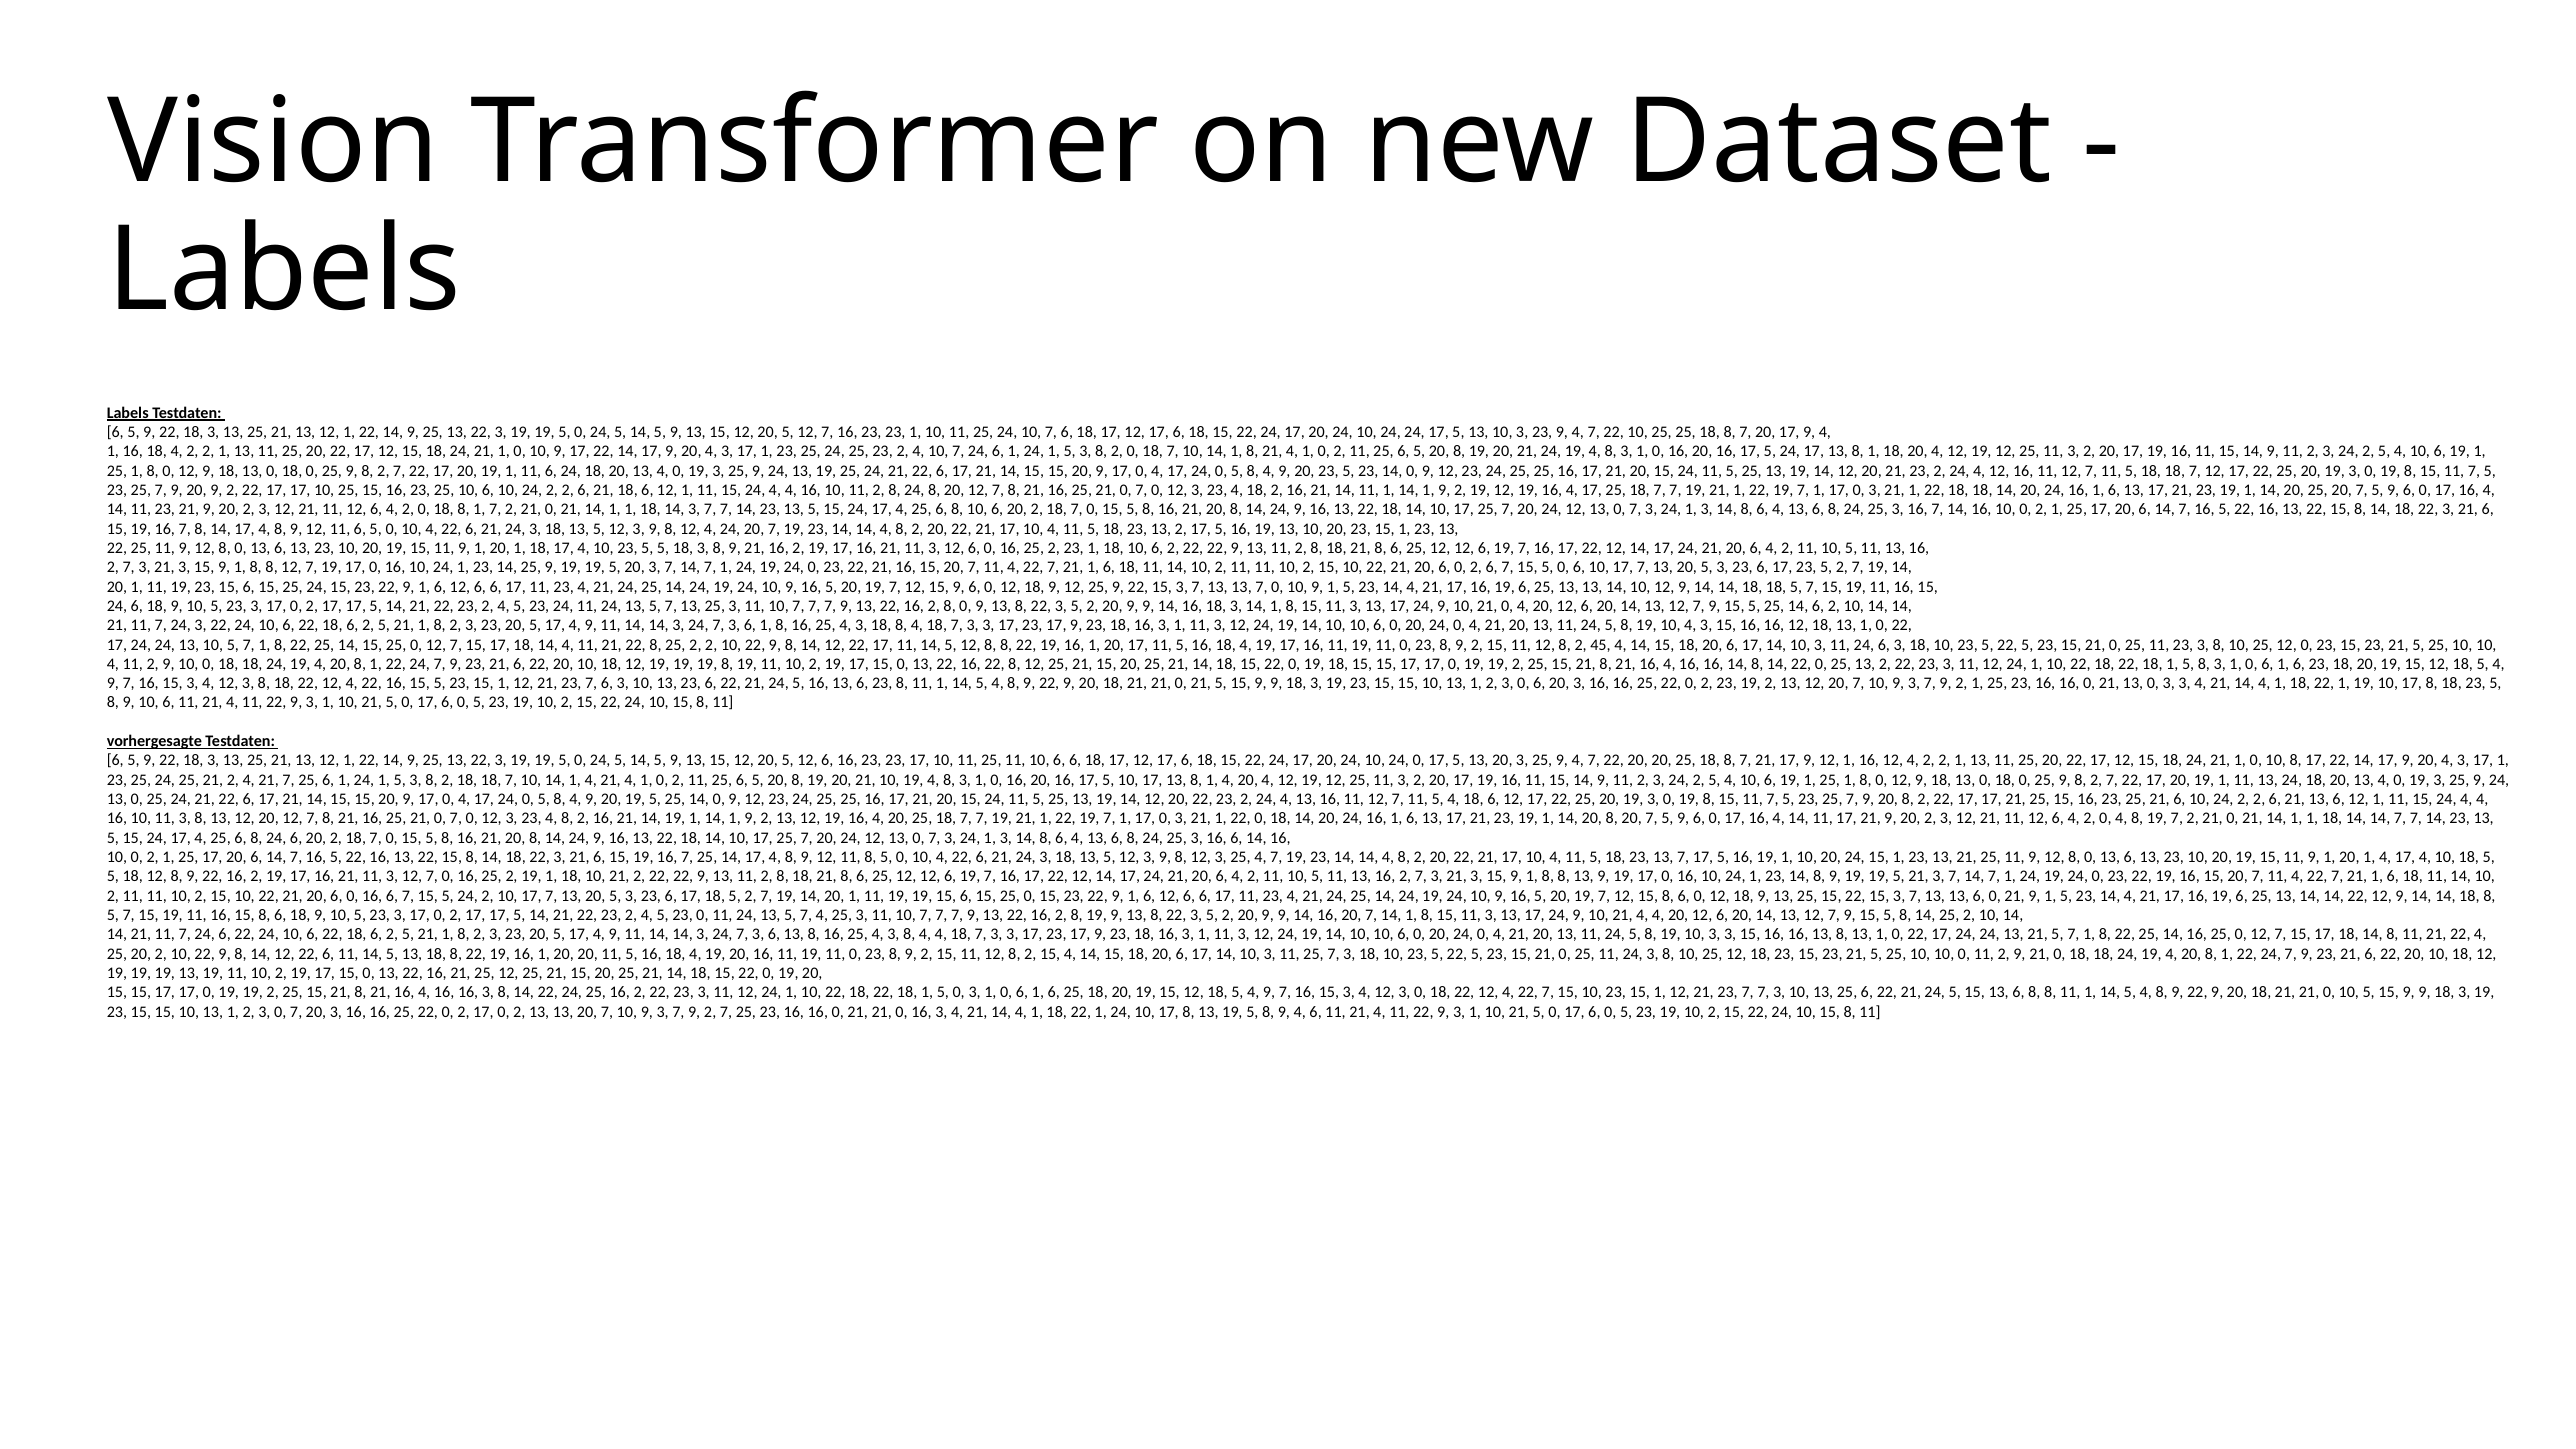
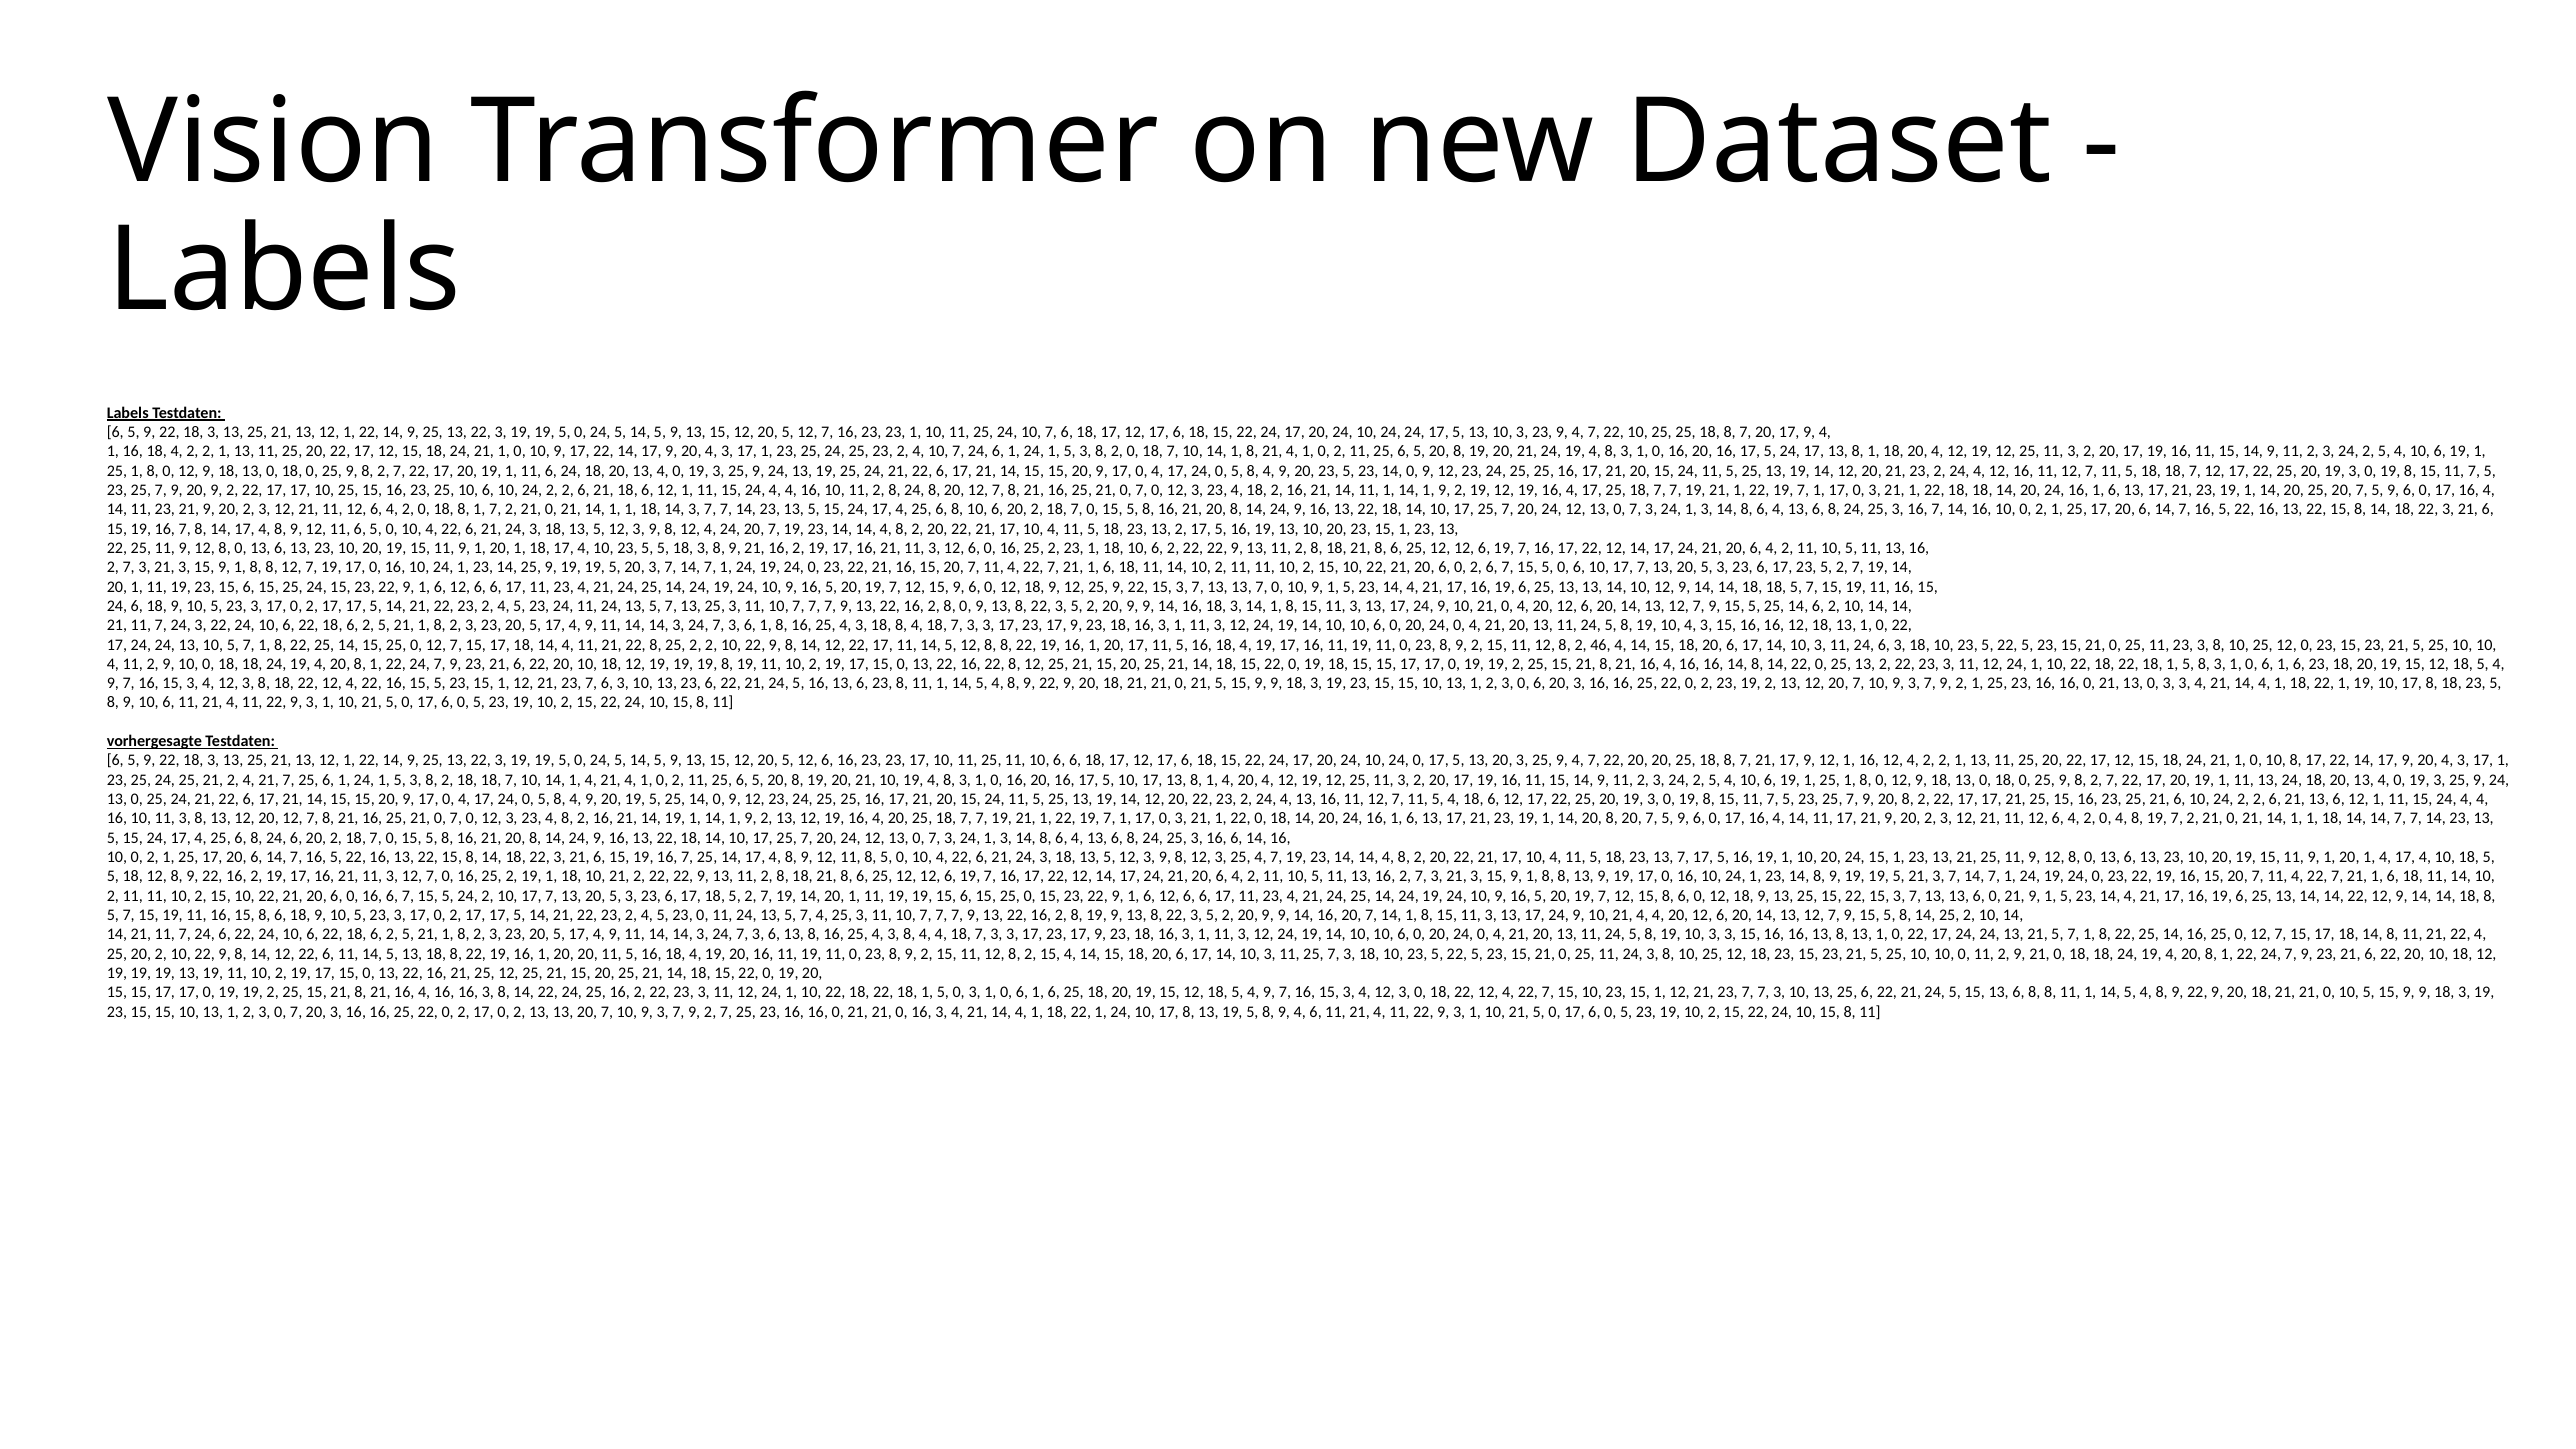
45: 45 -> 46
